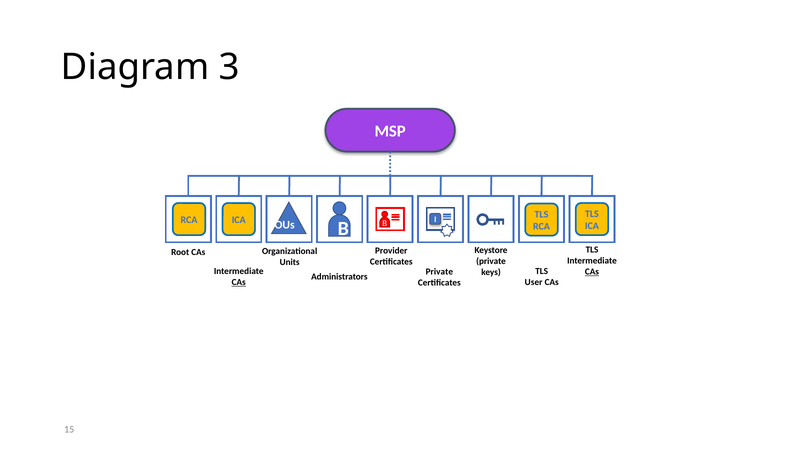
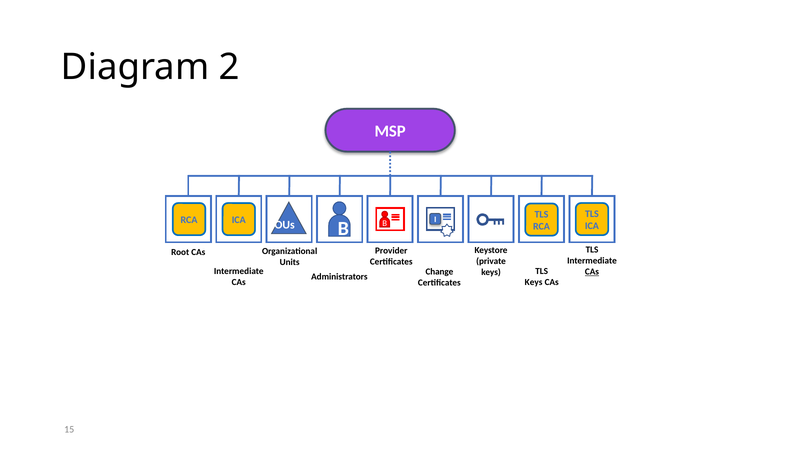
3: 3 -> 2
Private at (439, 271): Private -> Change
CAs at (239, 282) underline: present -> none
User at (534, 282): User -> Keys
